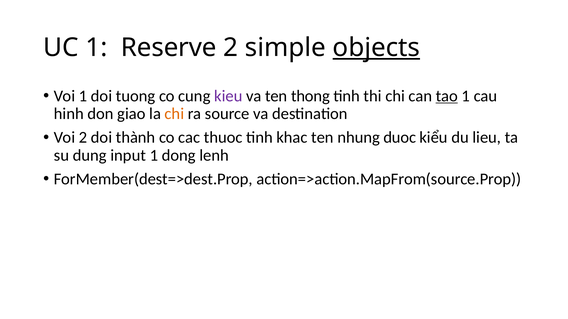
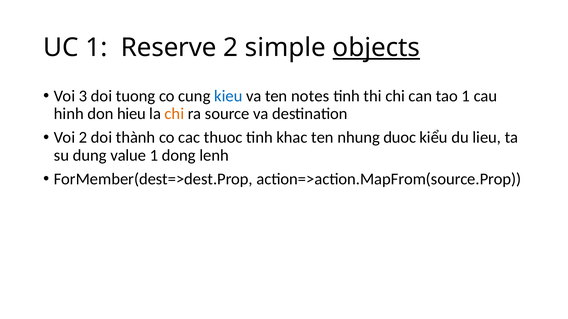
Voi 1: 1 -> 3
kieu colour: purple -> blue
thong: thong -> notes
tao underline: present -> none
giao: giao -> hieu
input: input -> value
